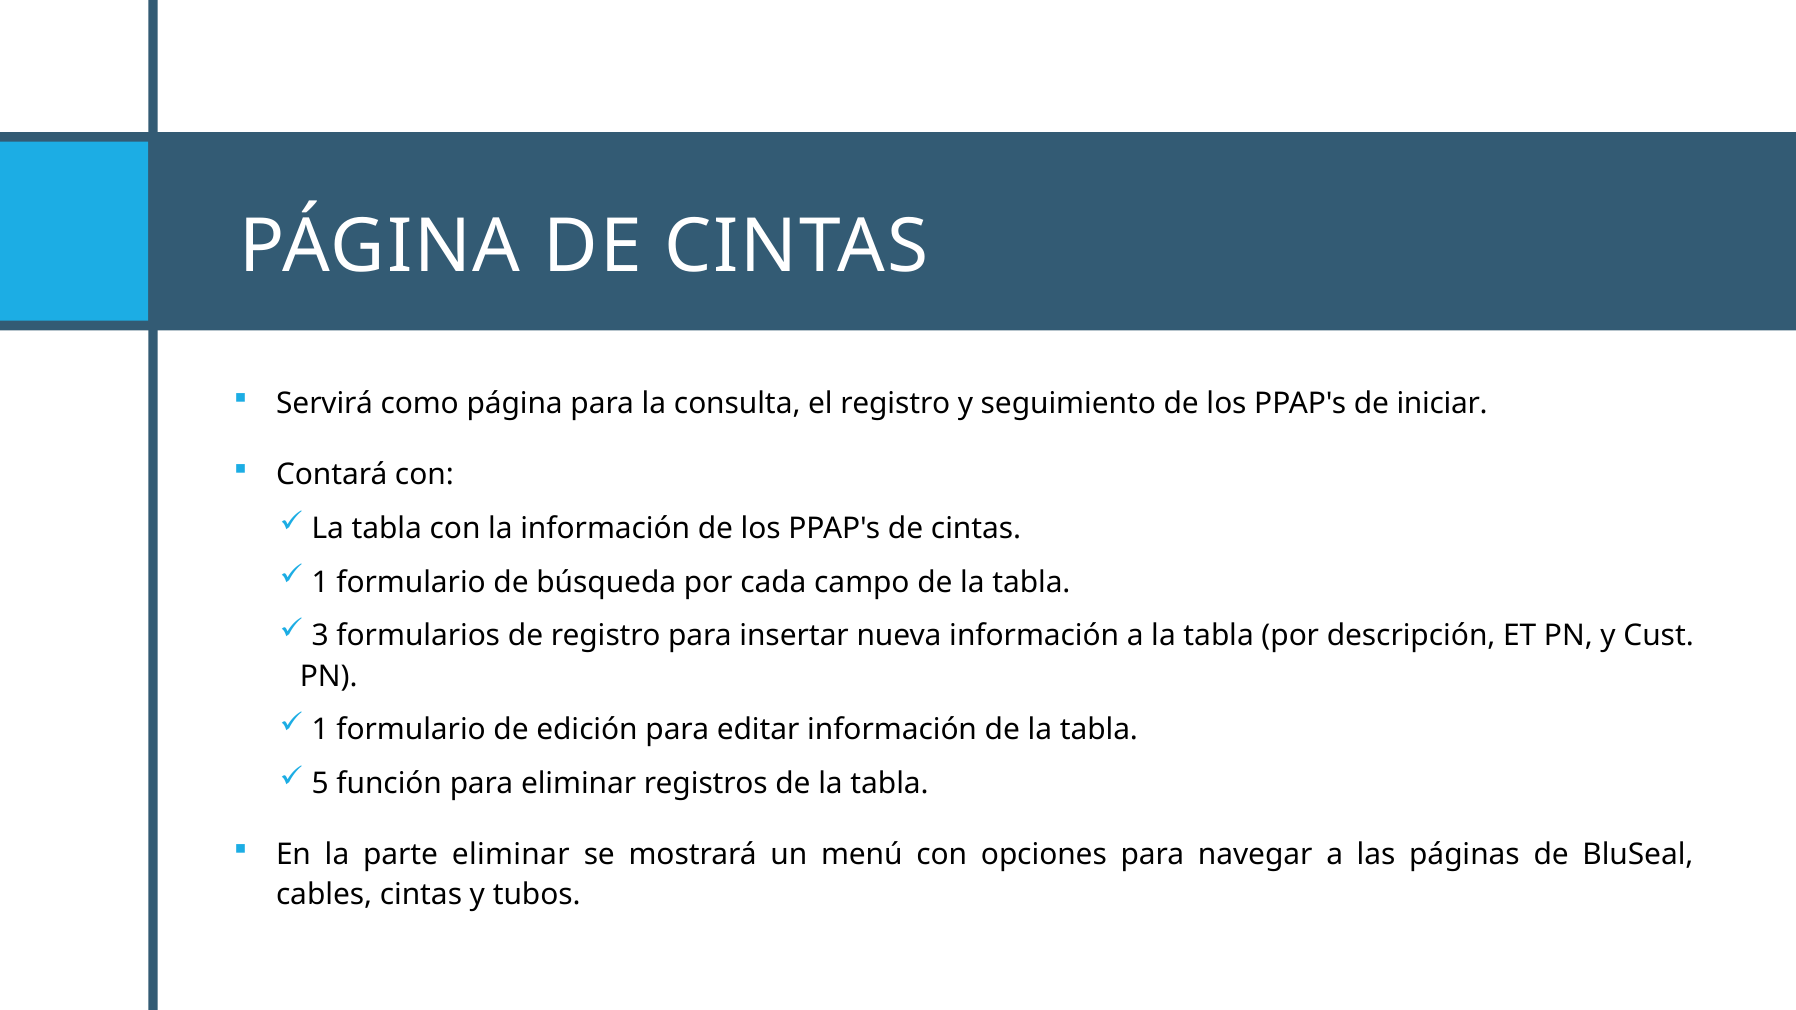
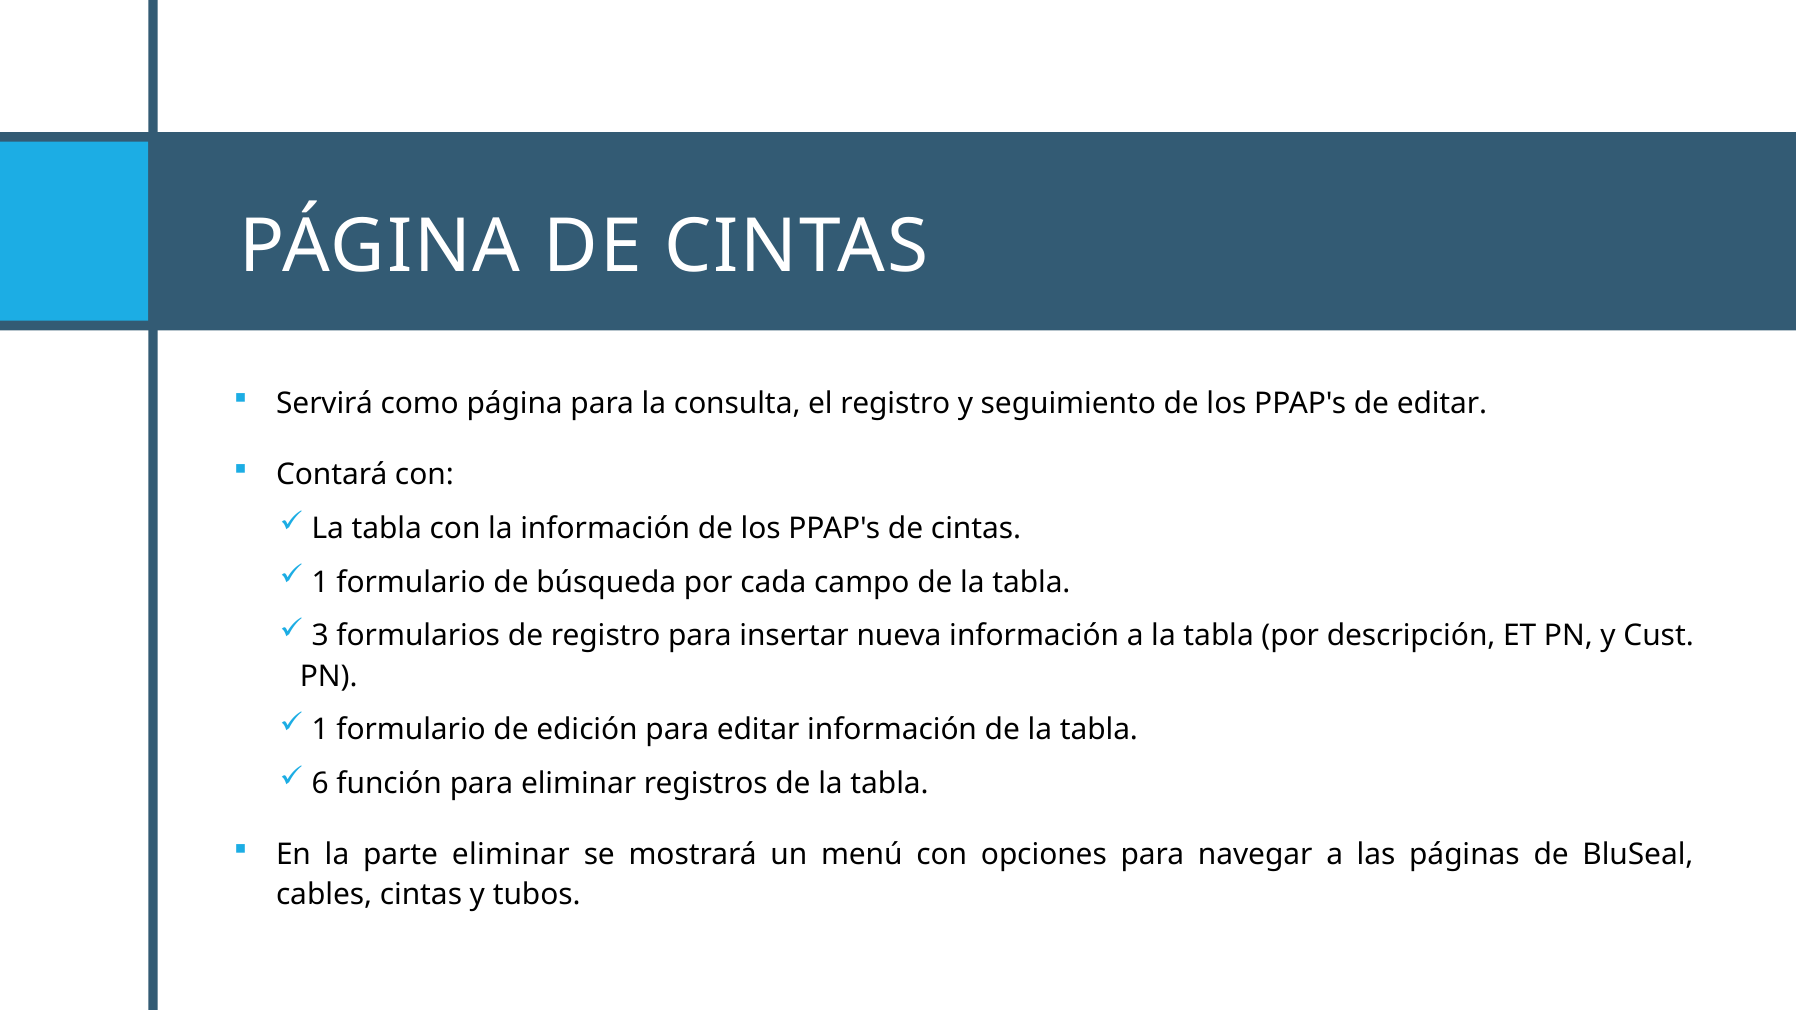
de iniciar: iniciar -> editar
5: 5 -> 6
